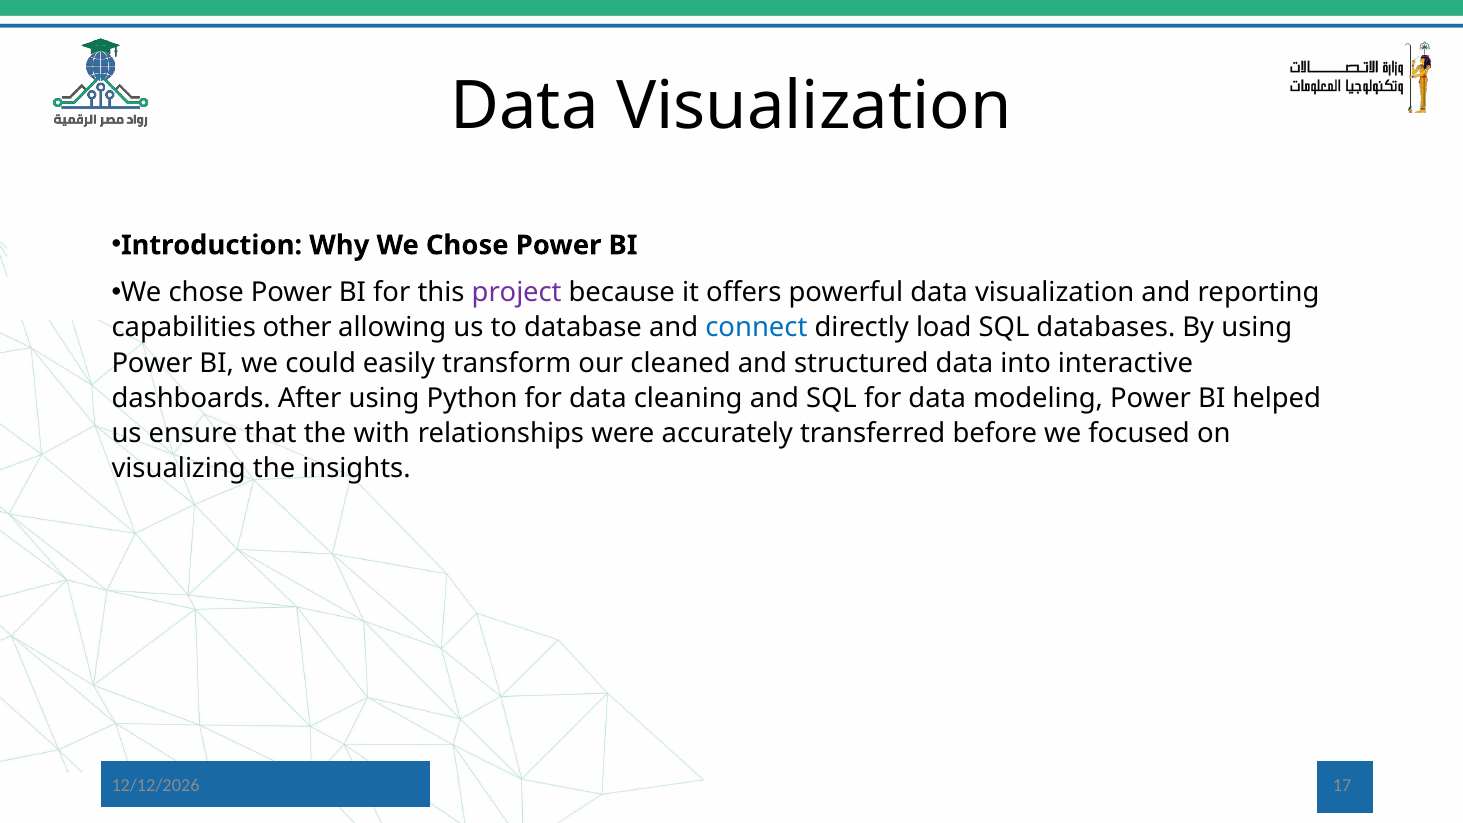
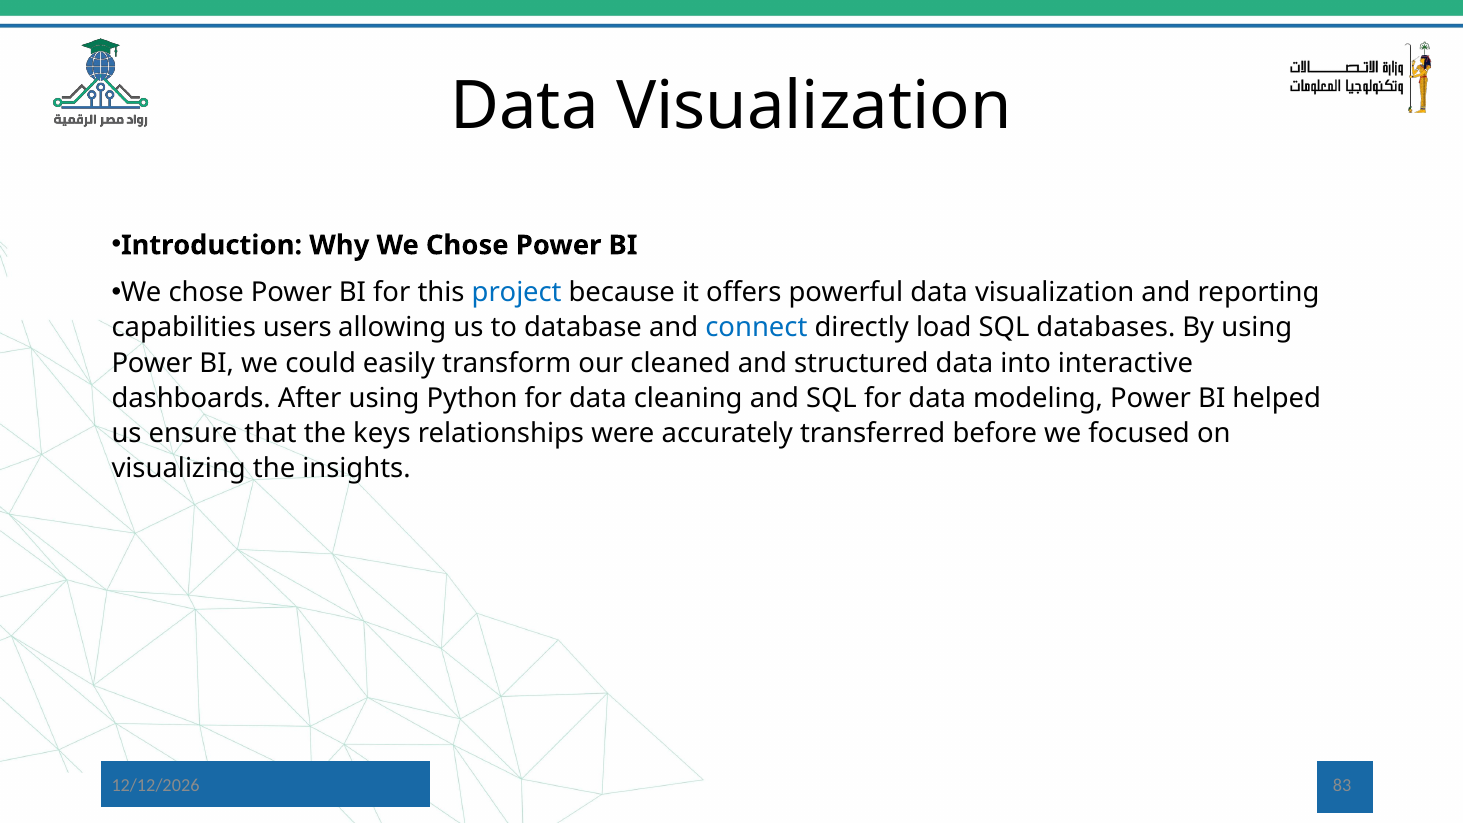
project colour: purple -> blue
other: other -> users
with: with -> keys
17: 17 -> 83
